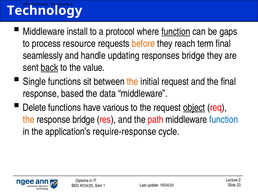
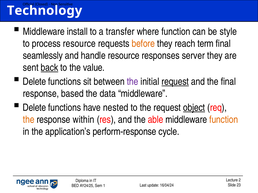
protocol: protocol -> transfer
function at (176, 32) underline: present -> none
gaps: gaps -> style
handle updating: updating -> resource
responses bridge: bridge -> server
Single at (34, 82): Single -> Delete
the at (133, 82) colour: orange -> purple
request at (175, 82) underline: none -> present
various: various -> nested
response bridge: bridge -> within
path: path -> able
function at (224, 120) colour: blue -> orange
require-response: require-response -> perform-response
